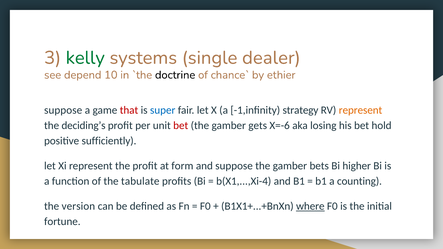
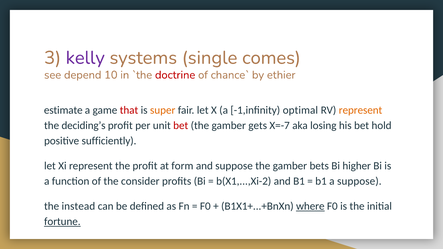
kelly colour: green -> purple
dealer: dealer -> comes
doctrine colour: black -> red
suppose at (63, 110): suppose -> estimate
super colour: blue -> orange
strategy: strategy -> optimal
X=-6: X=-6 -> X=-7
tabulate: tabulate -> consider
b(X1,...,Xi-4: b(X1,...,Xi-4 -> b(X1,...,Xi-2
a counting: counting -> suppose
version: version -> instead
fortune underline: none -> present
